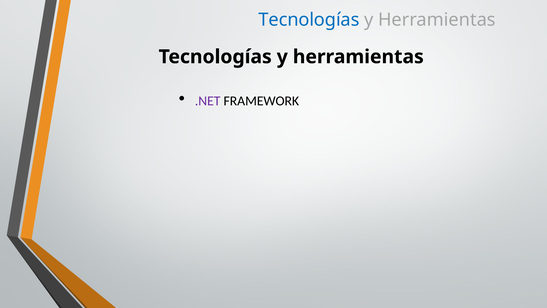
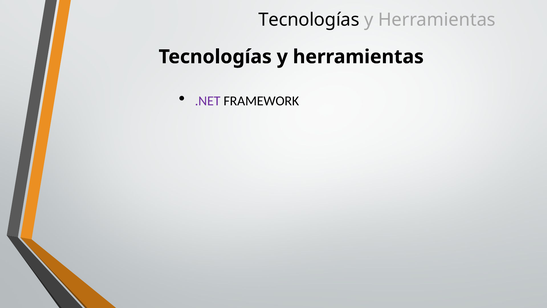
Tecnologías at (309, 20) colour: blue -> black
